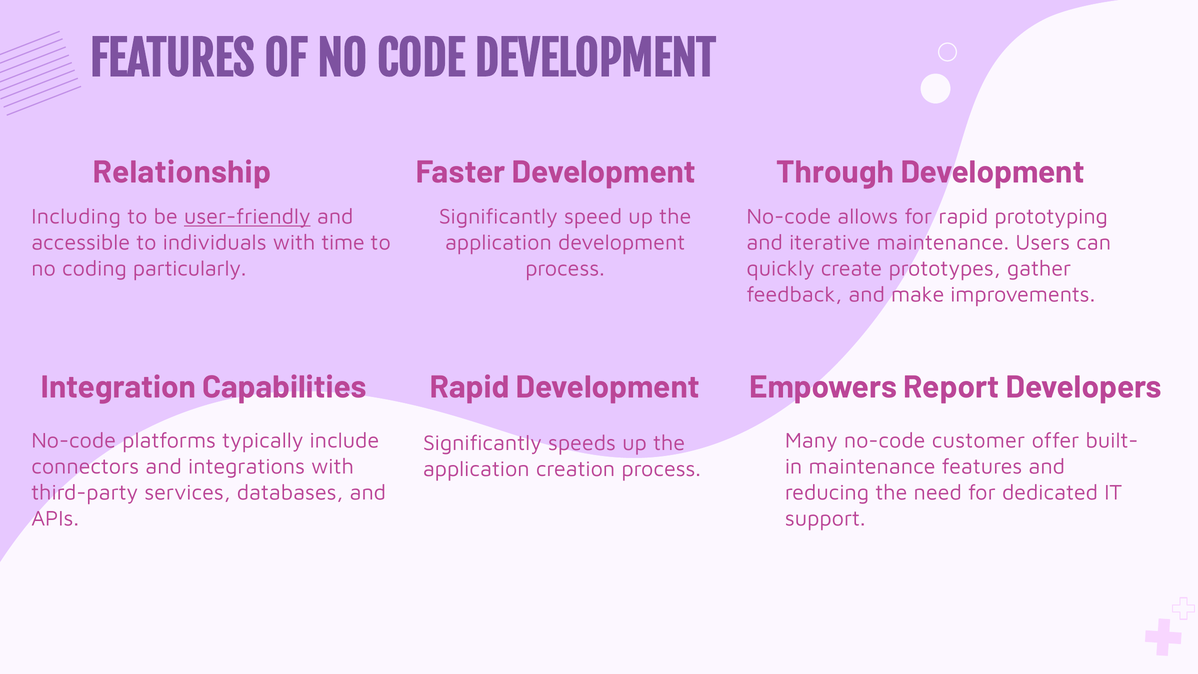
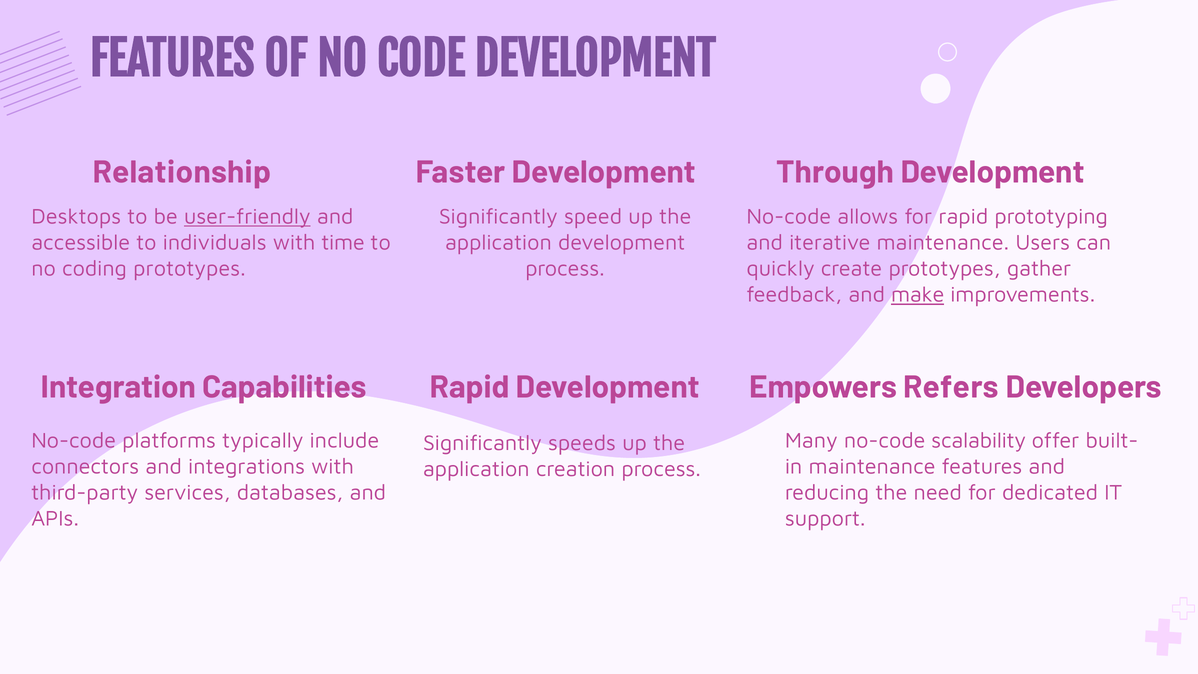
Including: Including -> Desktops
coding particularly: particularly -> prototypes
make underline: none -> present
Report: Report -> Refers
customer: customer -> scalability
